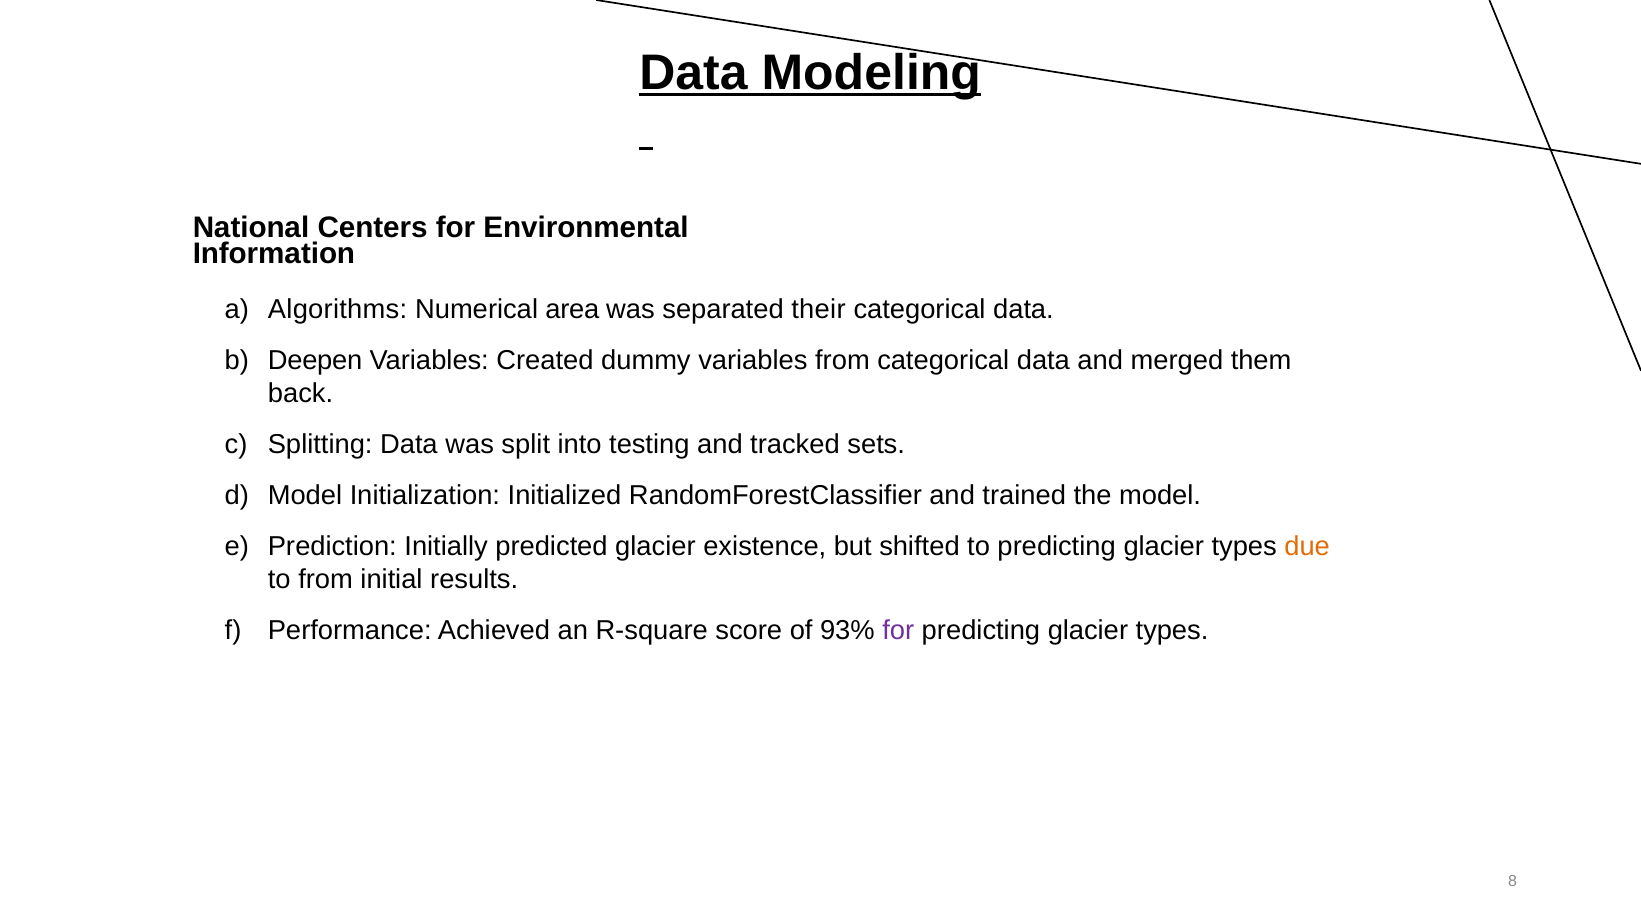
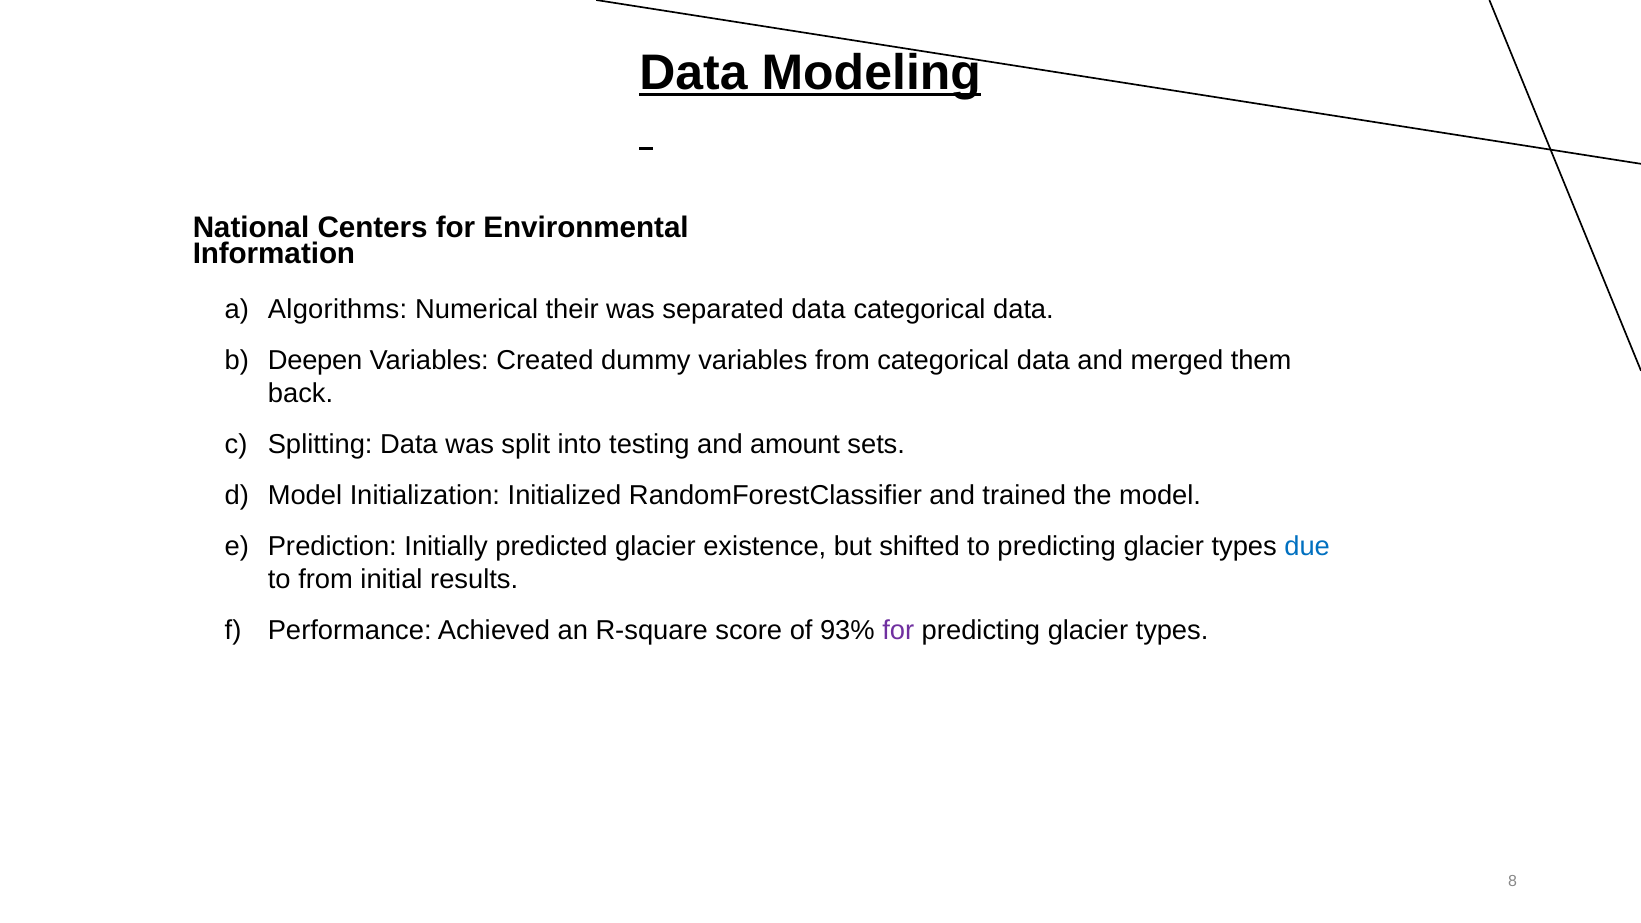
area: area -> their
separated their: their -> data
tracked: tracked -> amount
due colour: orange -> blue
